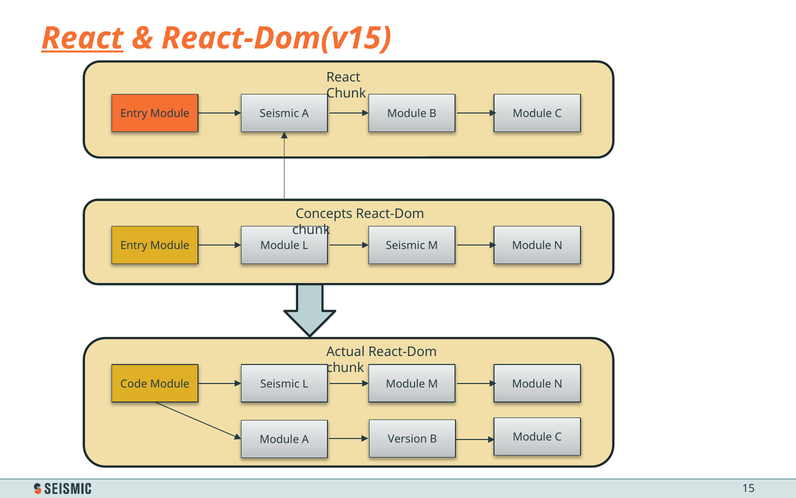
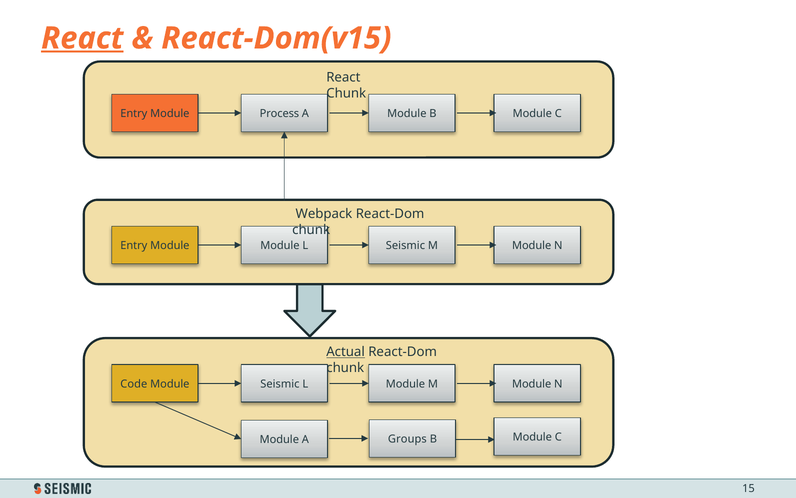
Entry Module Seismic: Seismic -> Process
Concepts: Concepts -> Webpack
Actual underline: none -> present
Version: Version -> Groups
